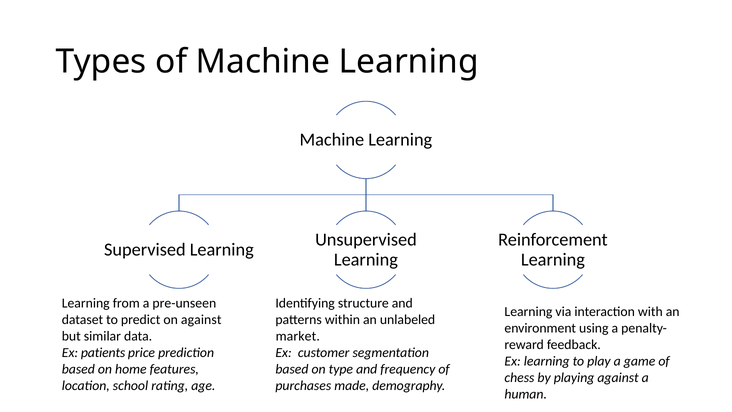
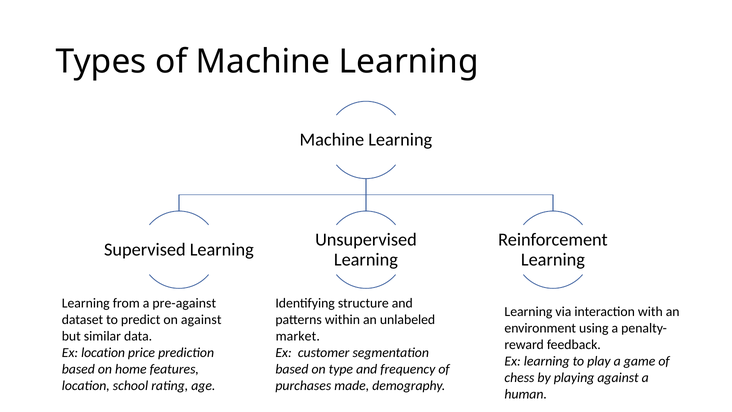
pre-unseen: pre-unseen -> pre-against
Ex patients: patients -> location
